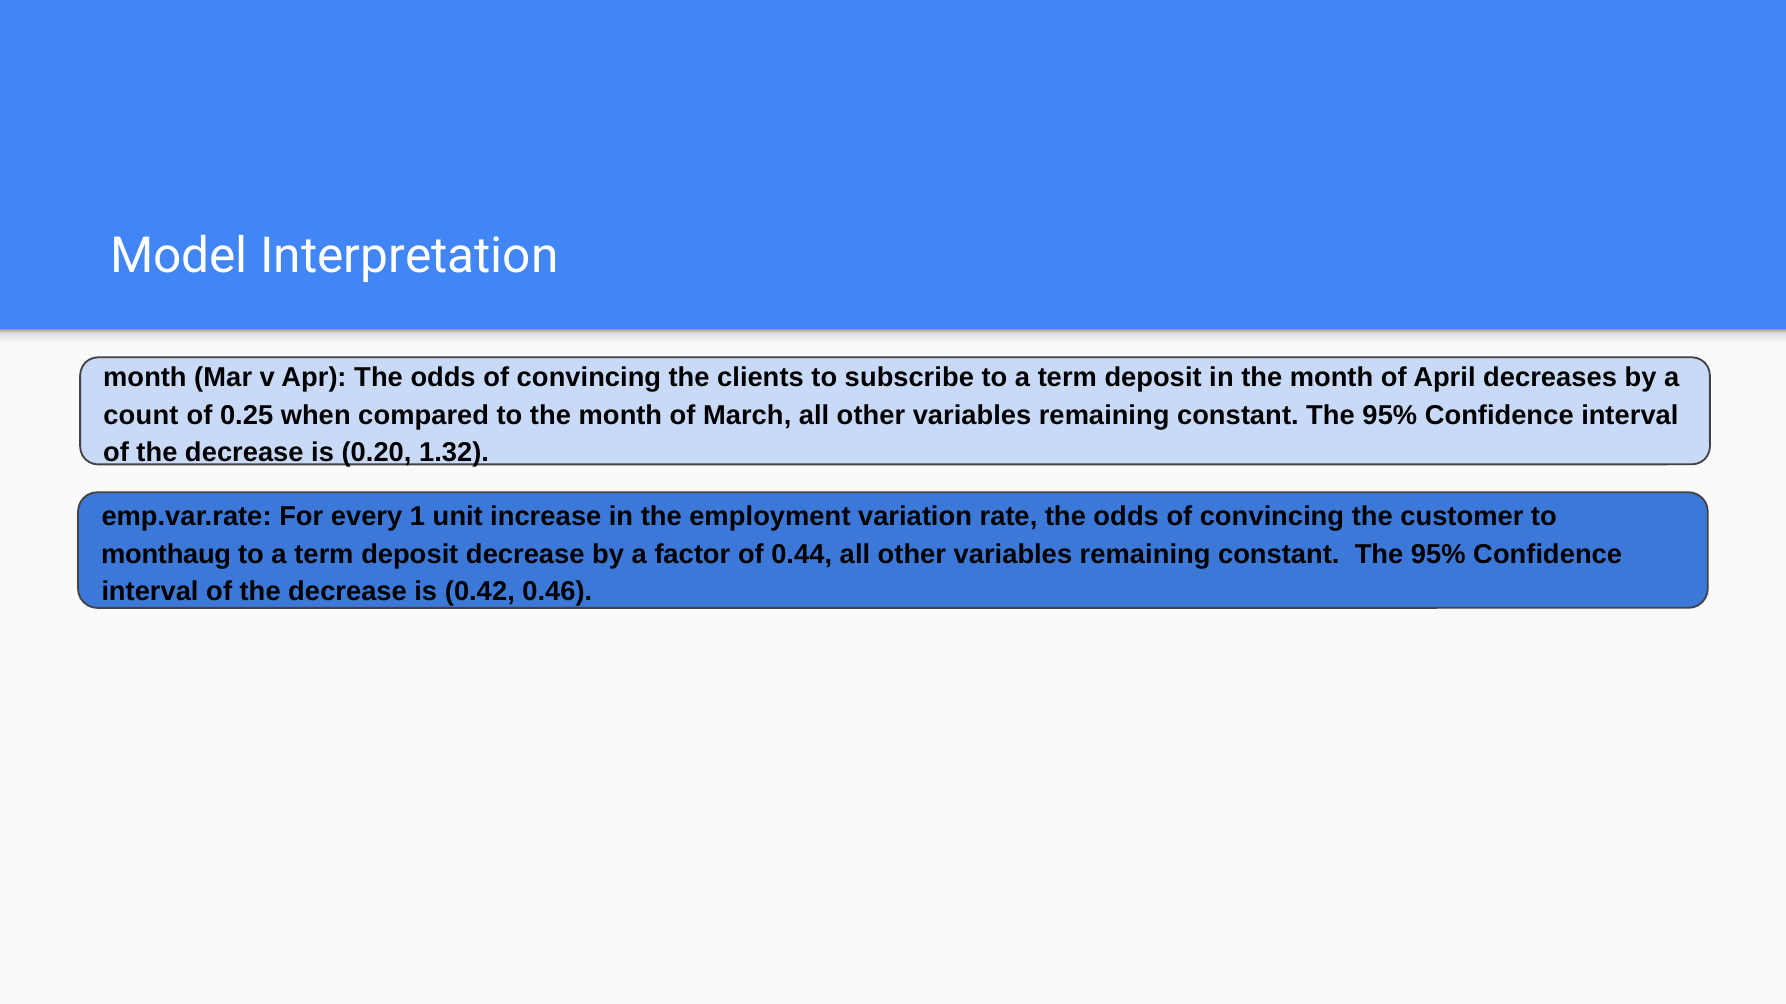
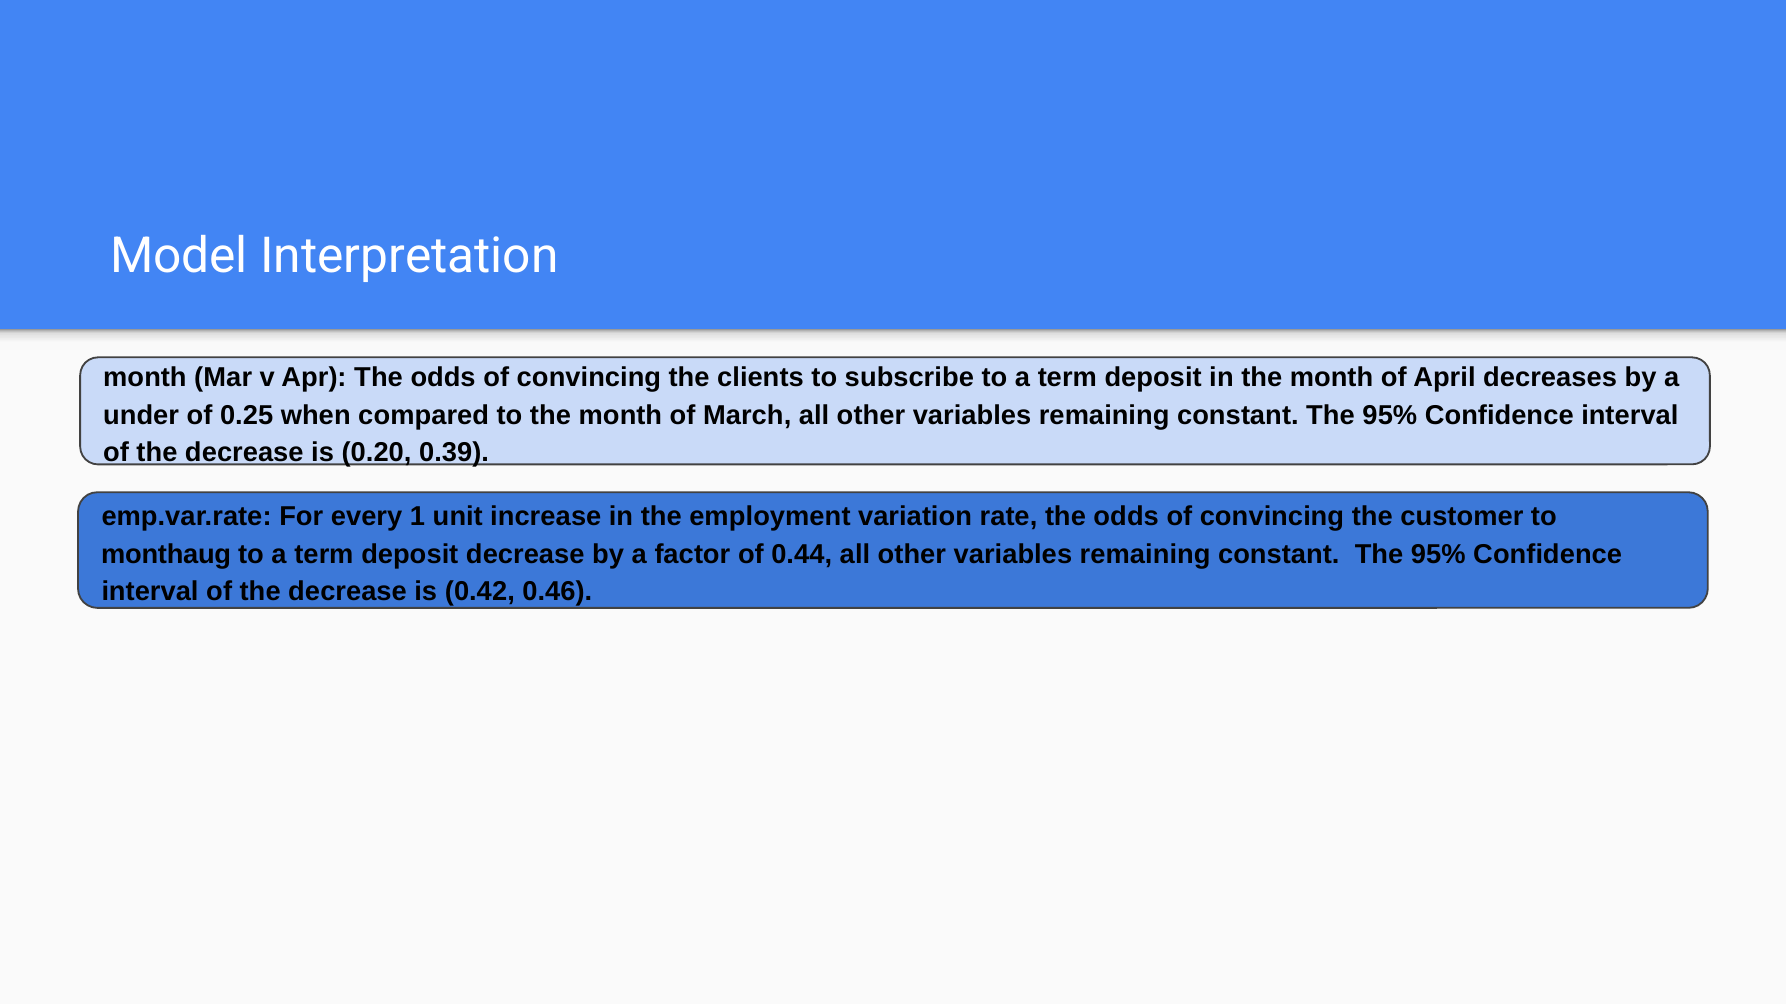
count: count -> under
1.32: 1.32 -> 0.39
